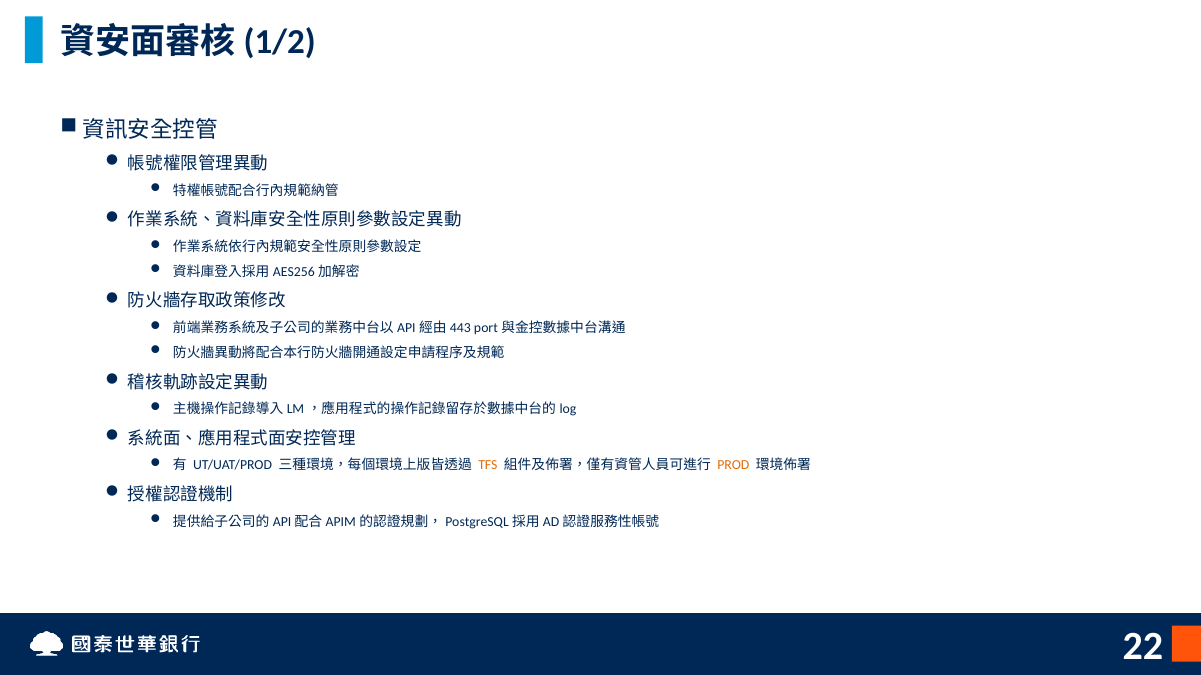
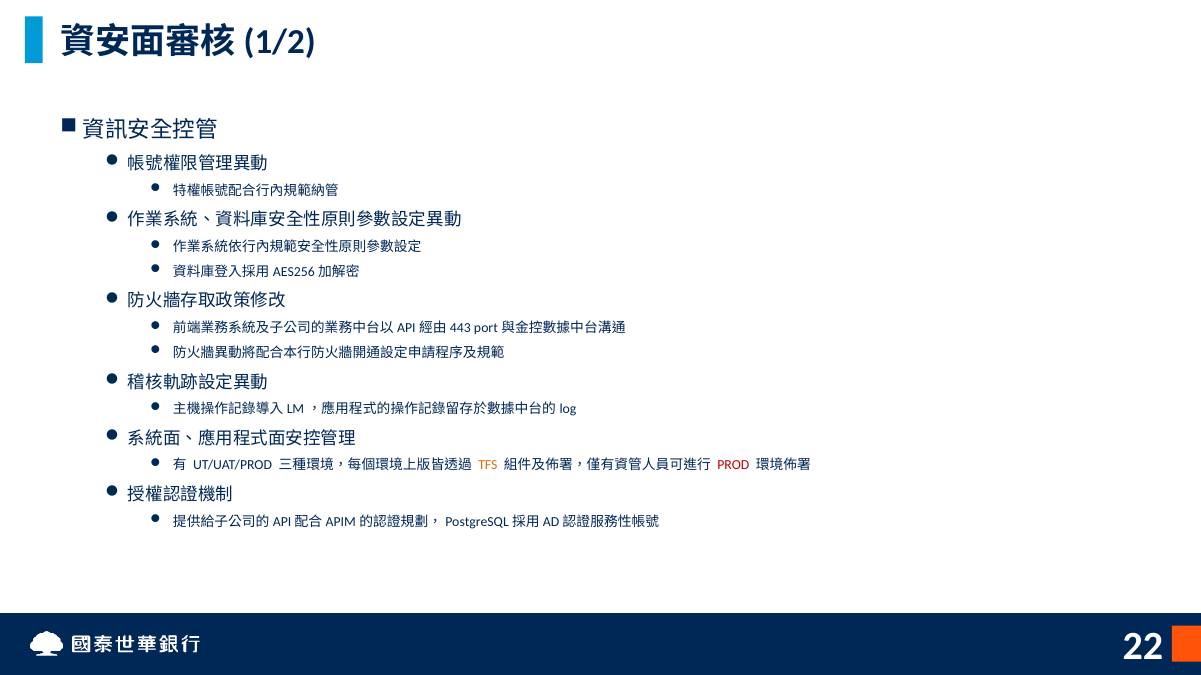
PROD colour: orange -> red
